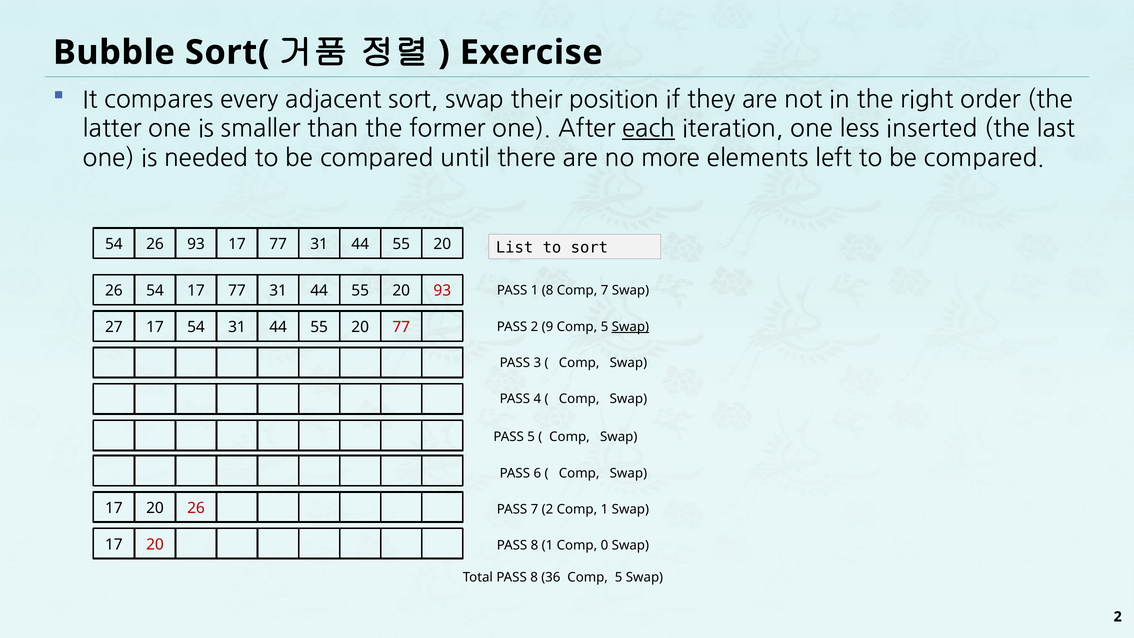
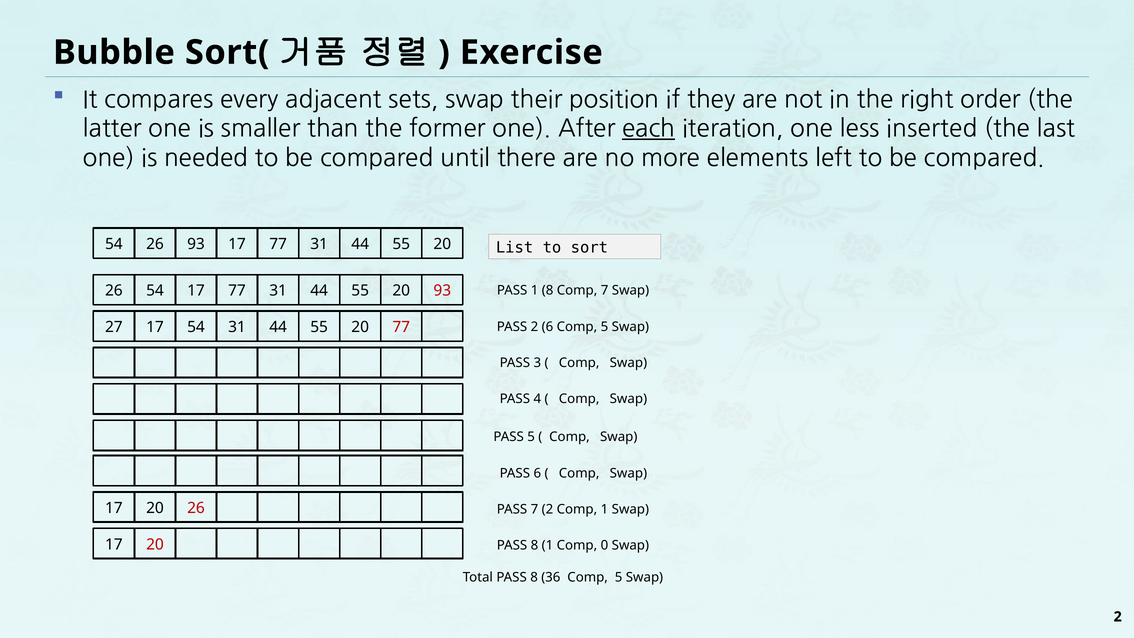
adjacent sort: sort -> sets
2 9: 9 -> 6
Swap at (630, 327) underline: present -> none
